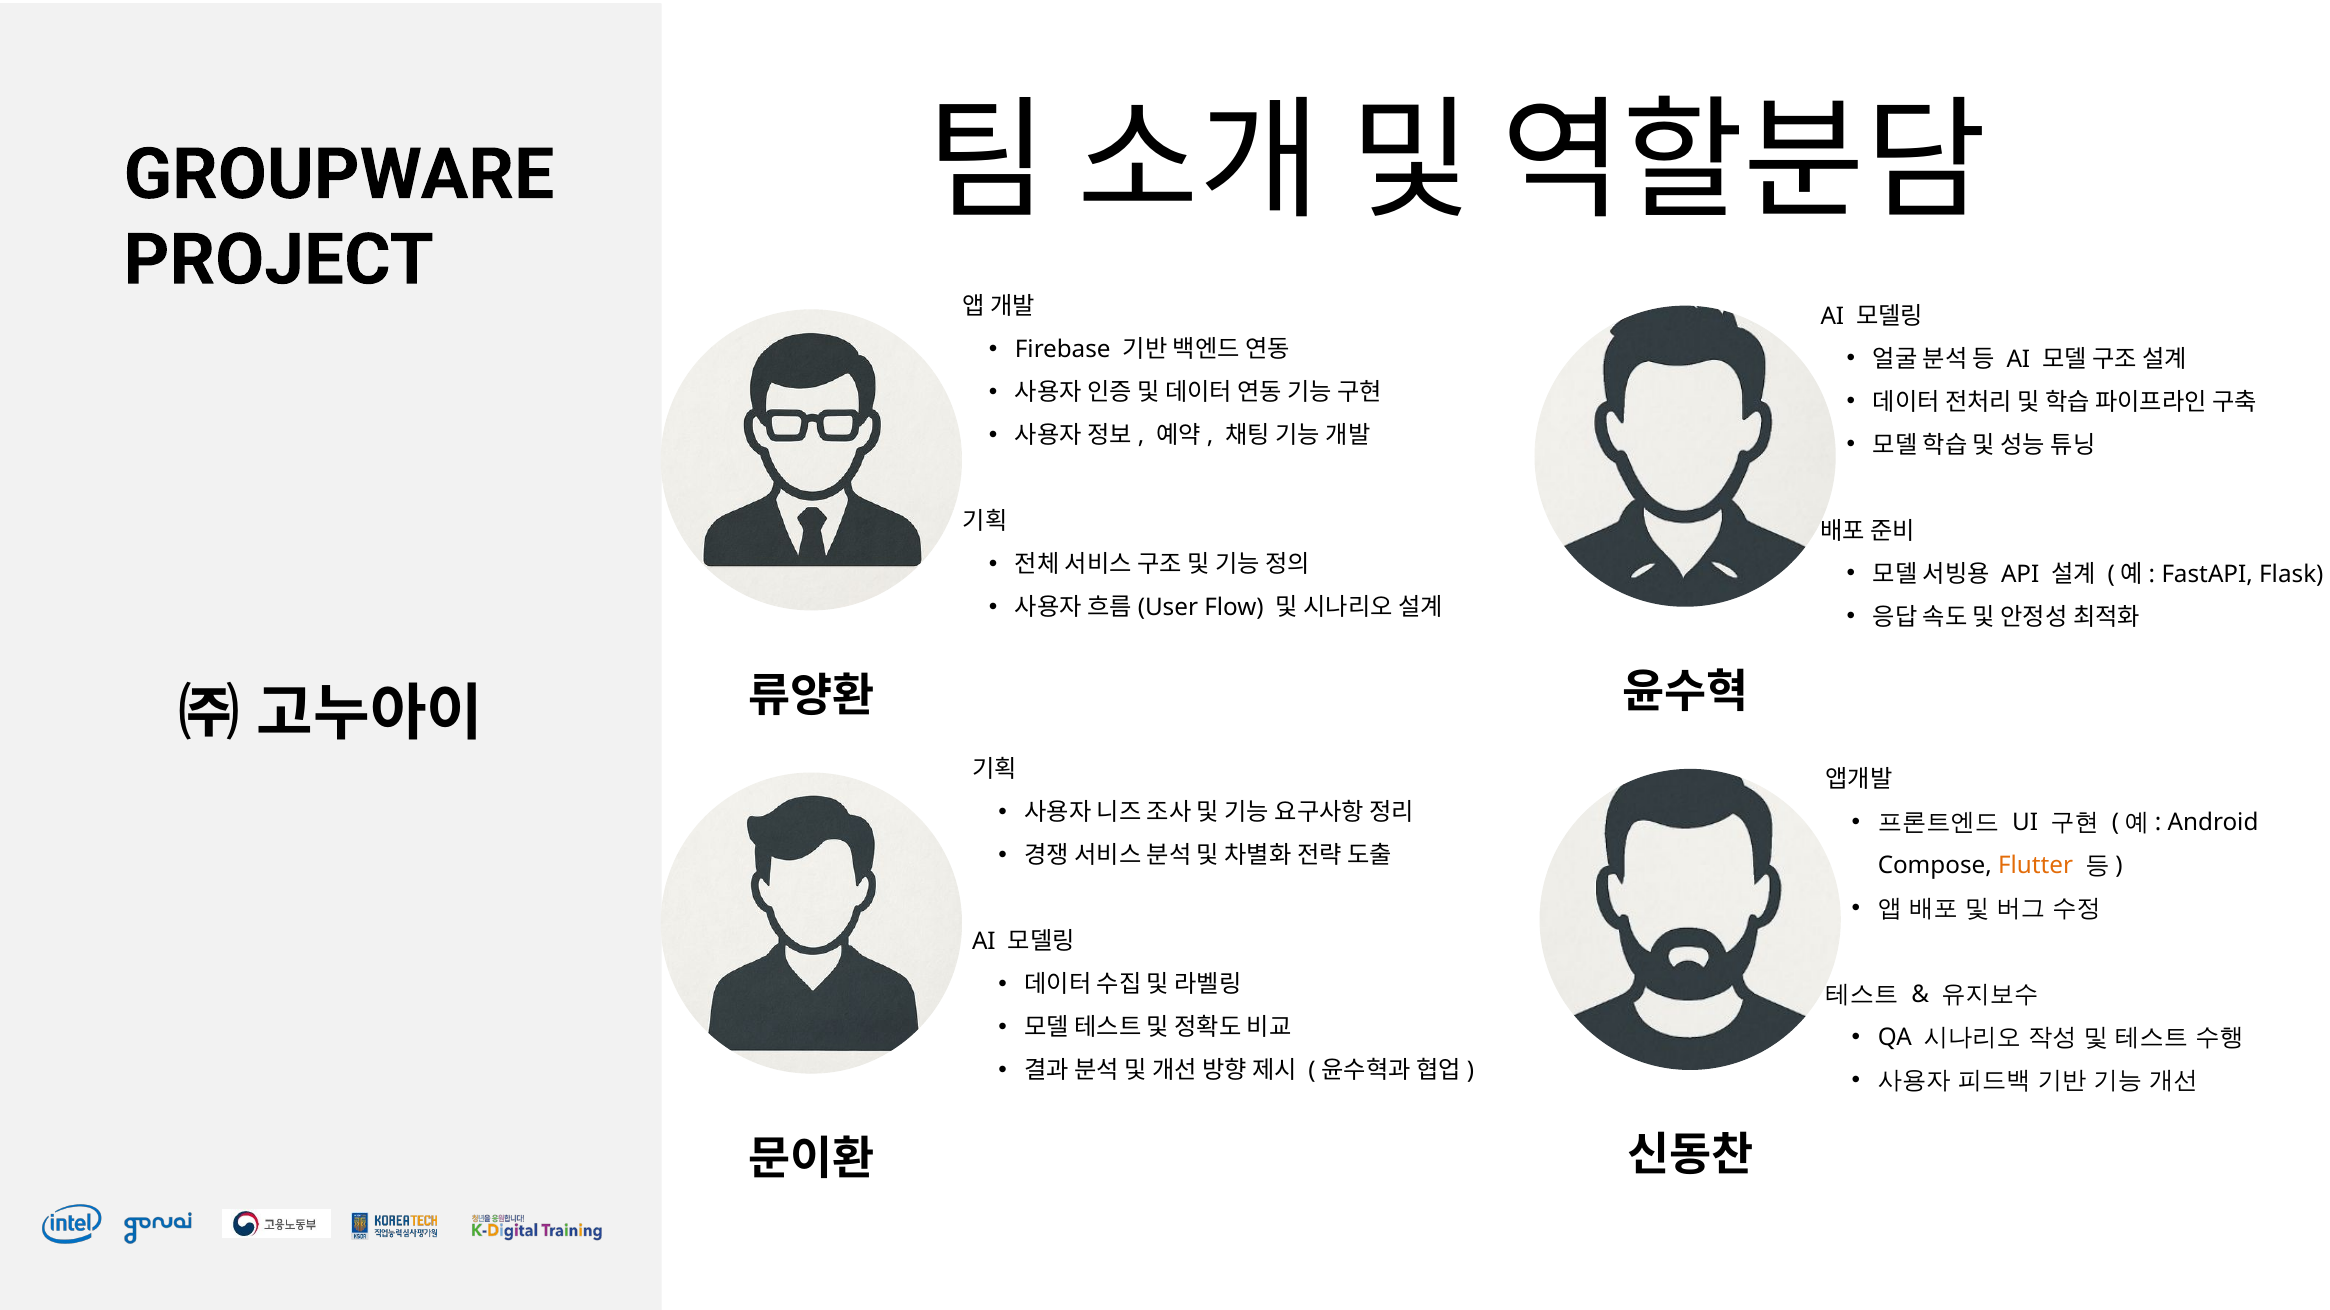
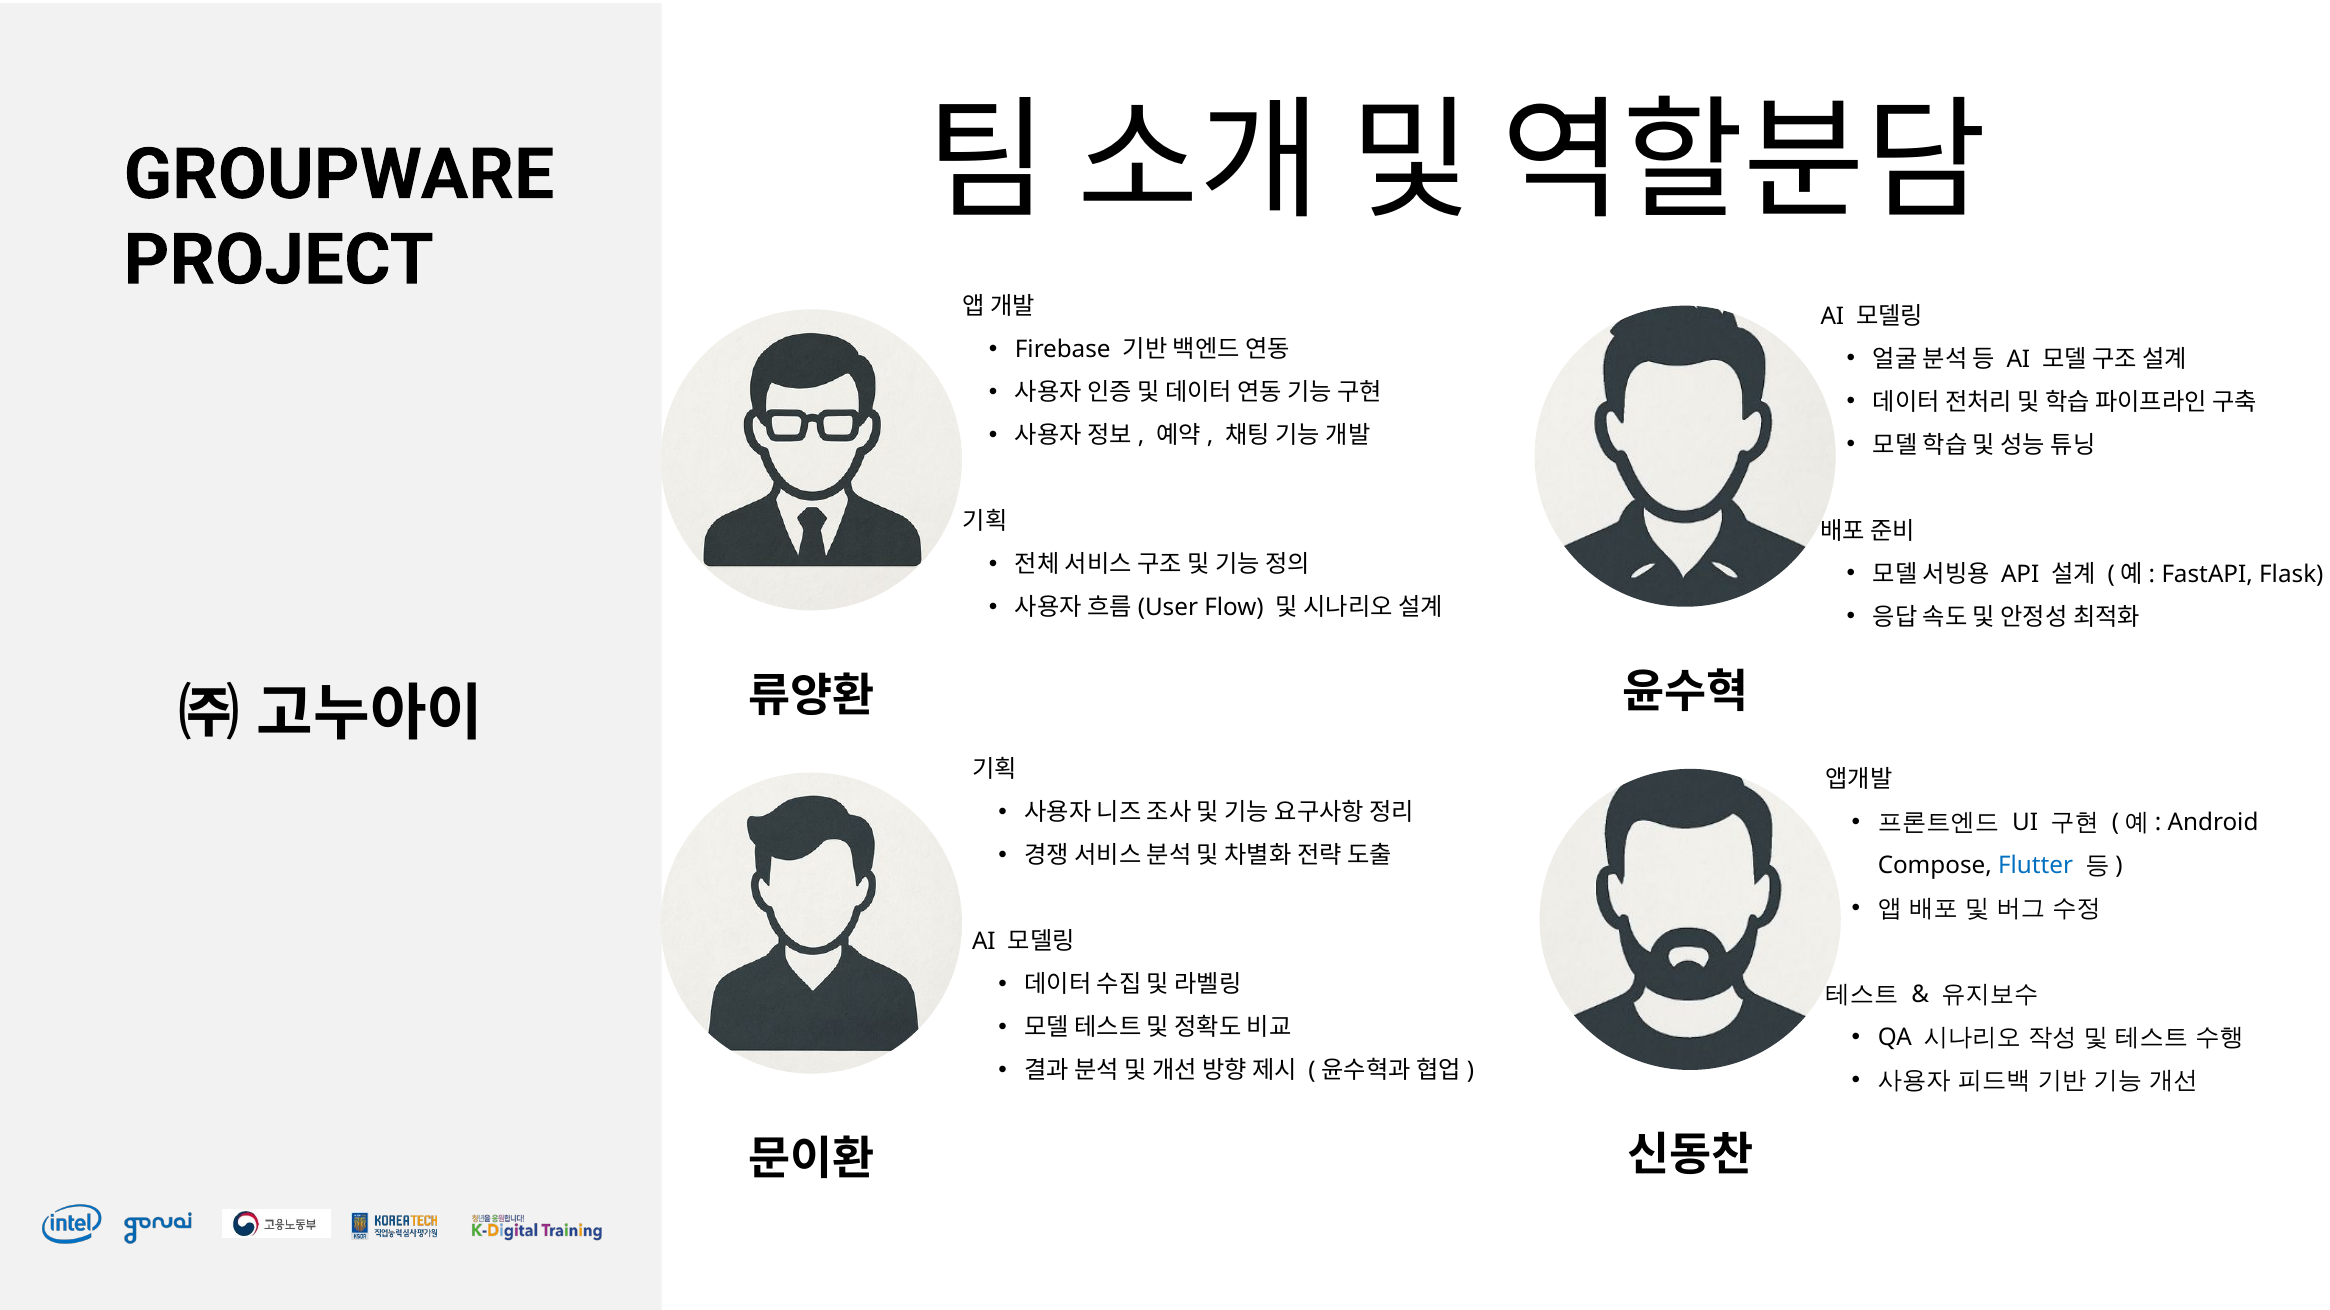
Flutter colour: orange -> blue
